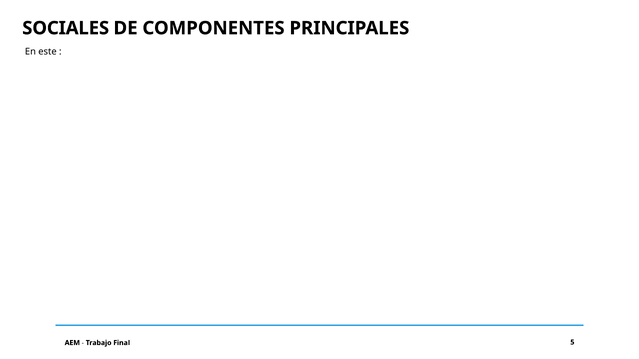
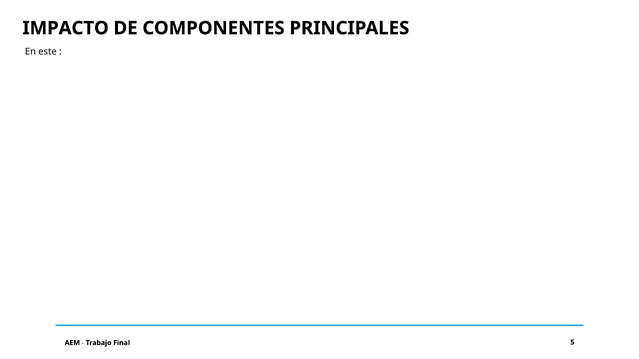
SOCIALES: SOCIALES -> IMPACTO
